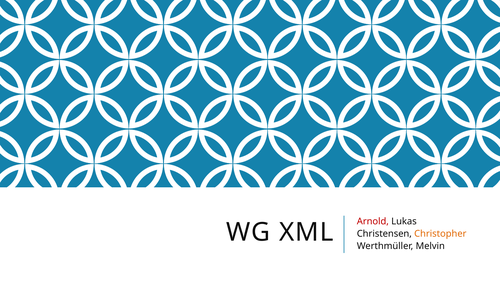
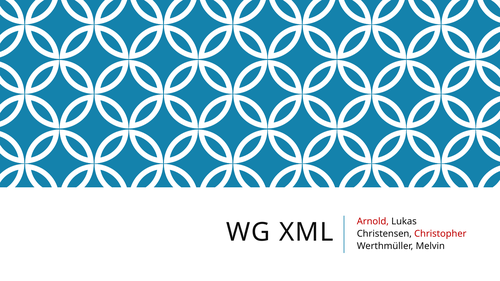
Christopher colour: orange -> red
